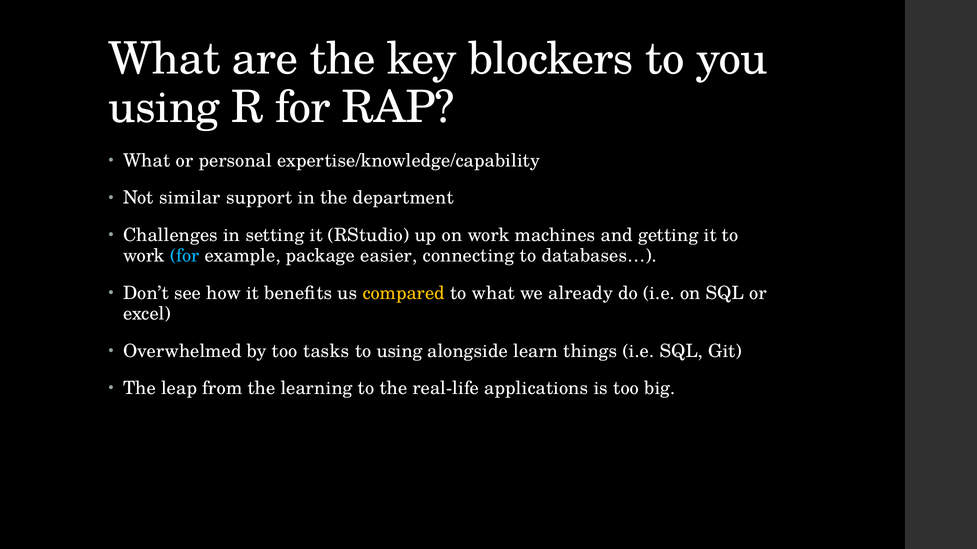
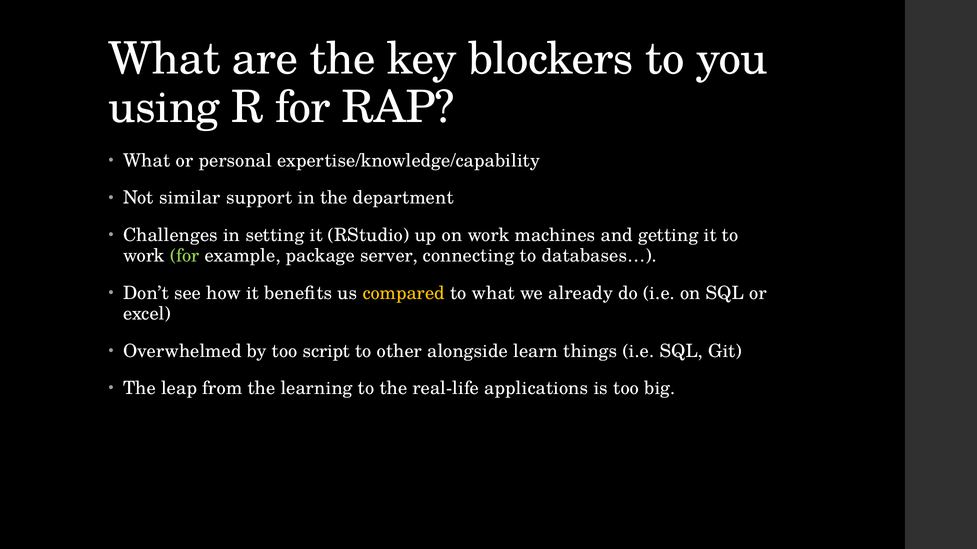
for at (185, 256) colour: light blue -> light green
easier: easier -> server
tasks: tasks -> script
to using: using -> other
